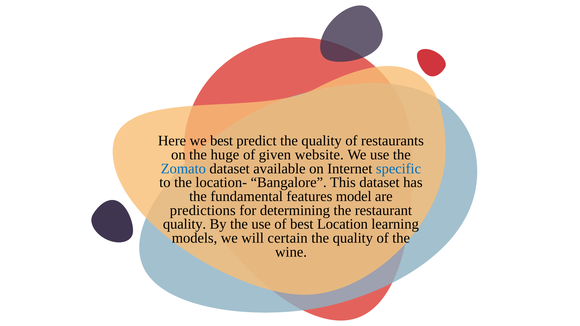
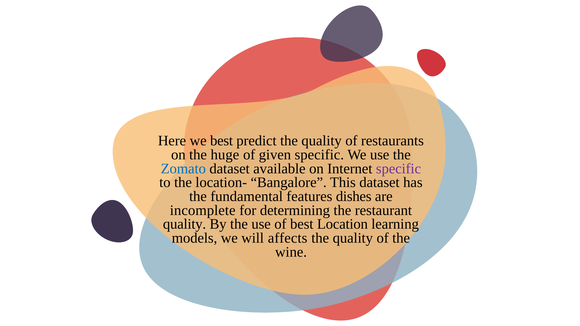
given website: website -> specific
specific at (398, 169) colour: blue -> purple
model: model -> dishes
predictions: predictions -> incomplete
certain: certain -> affects
